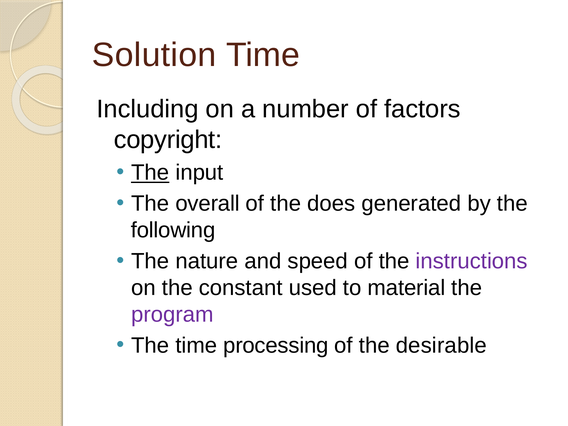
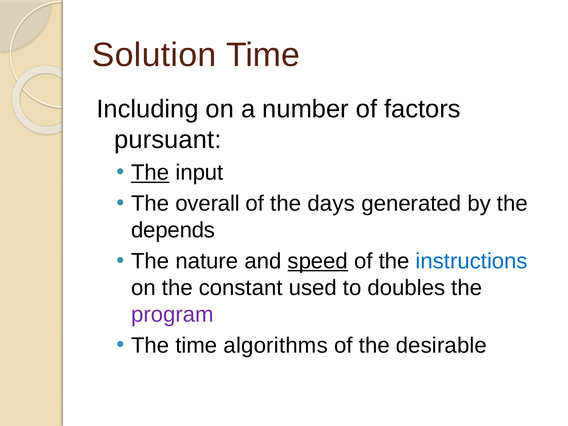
copyright: copyright -> pursuant
does: does -> days
following: following -> depends
speed underline: none -> present
instructions colour: purple -> blue
material: material -> doubles
processing: processing -> algorithms
